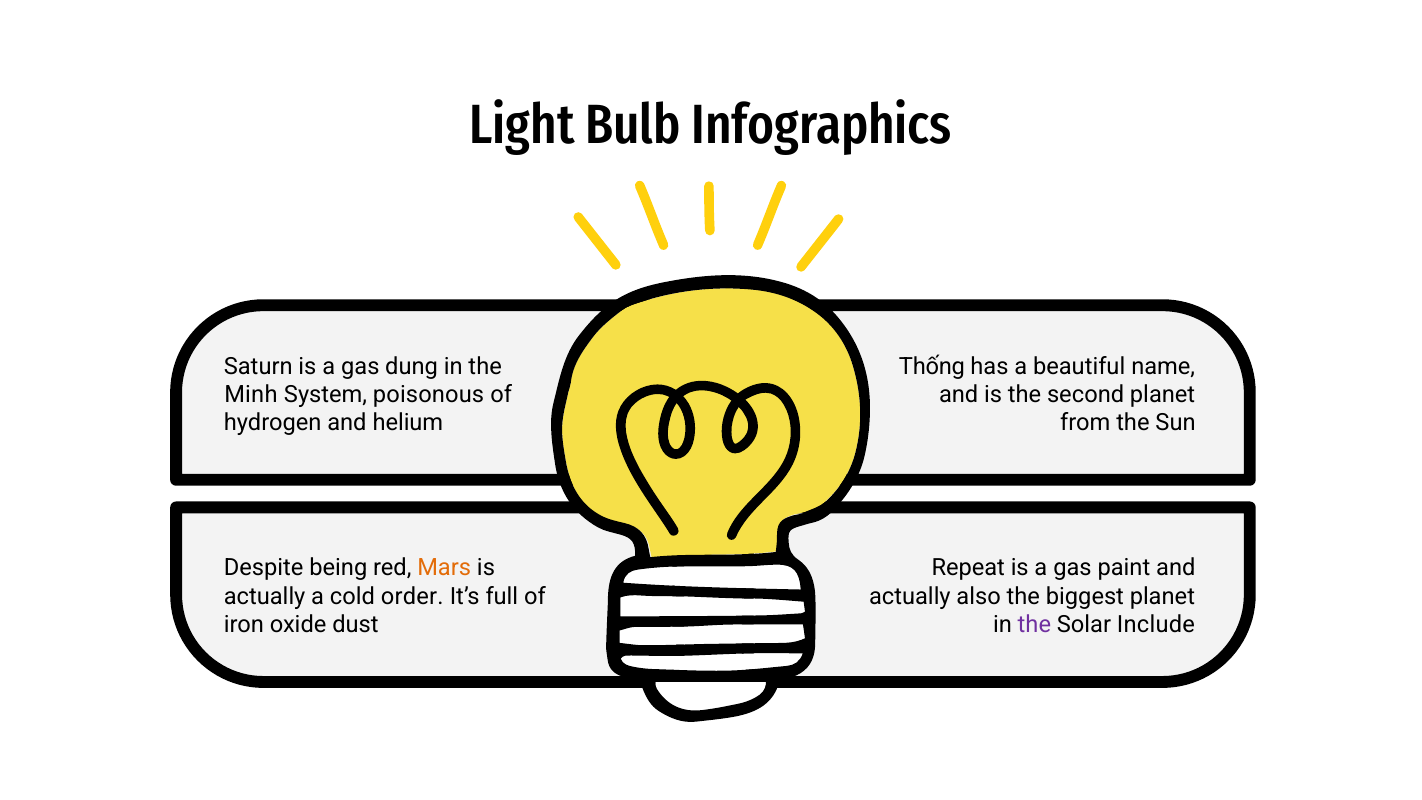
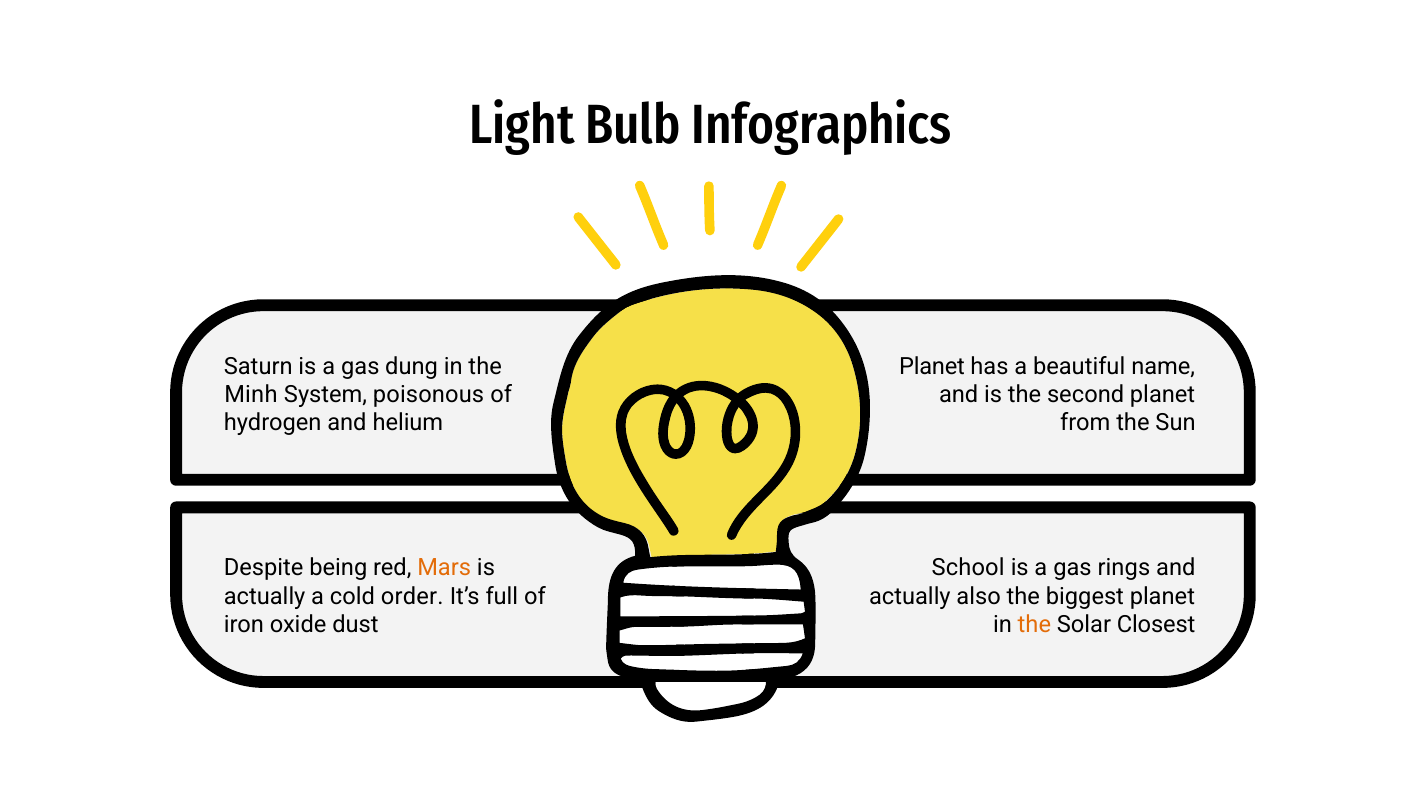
Thống at (932, 366): Thống -> Planet
Repeat: Repeat -> School
paint: paint -> rings
the at (1034, 625) colour: purple -> orange
Include: Include -> Closest
